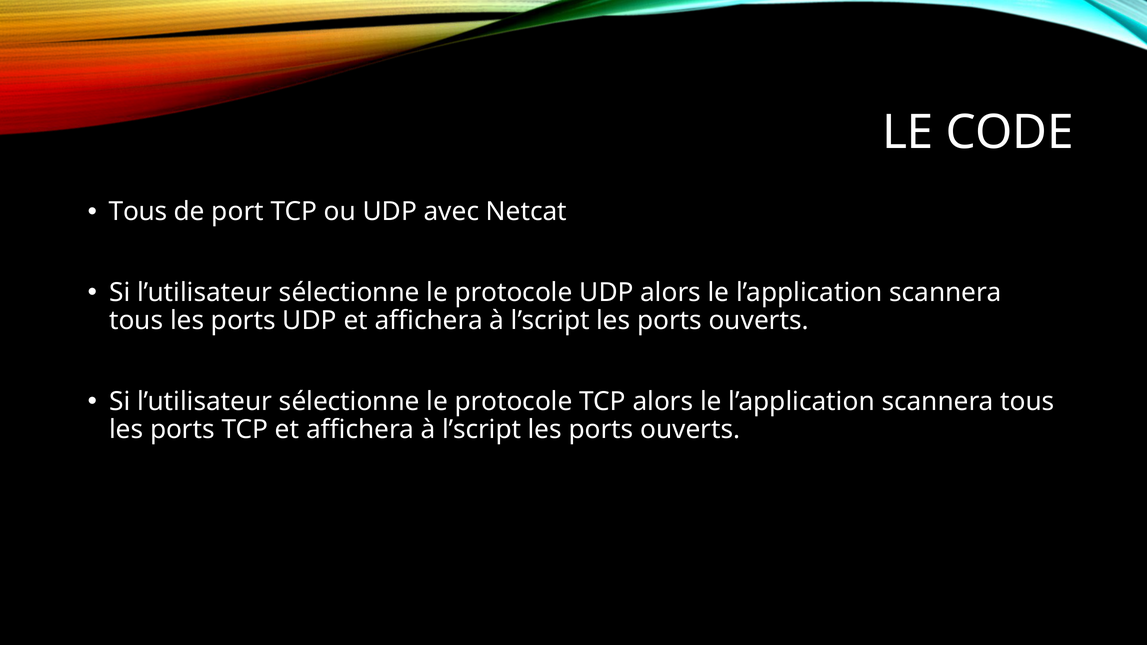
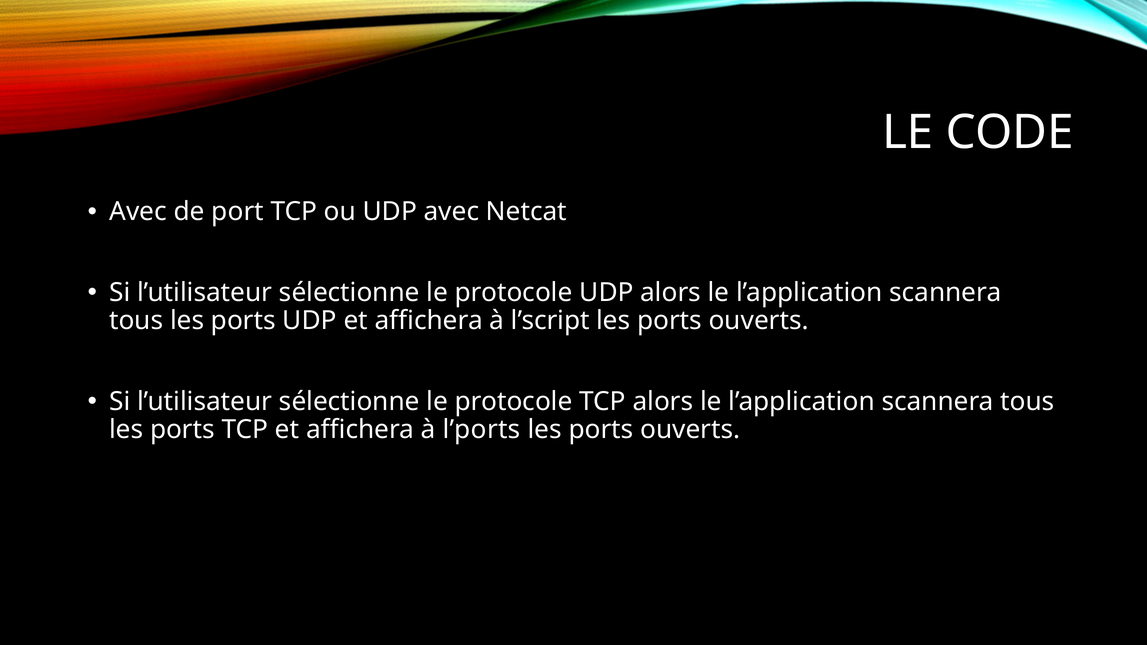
Tous at (138, 212): Tous -> Avec
l’script at (482, 430): l’script -> l’ports
